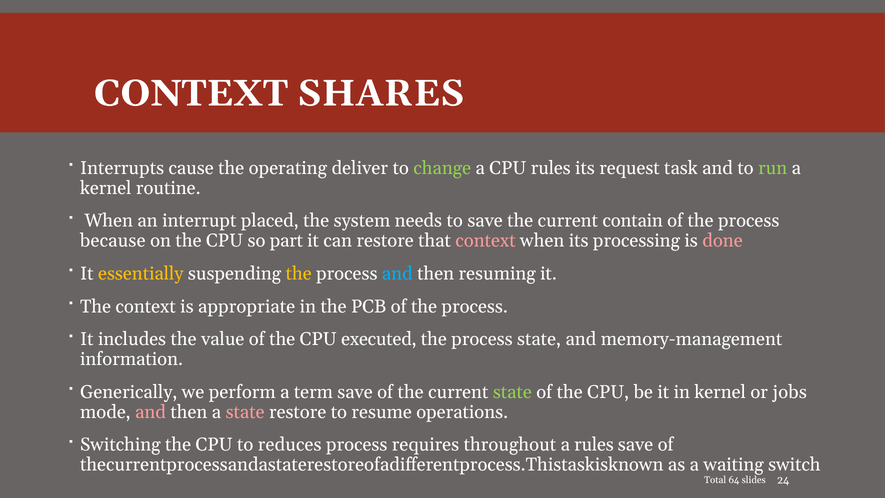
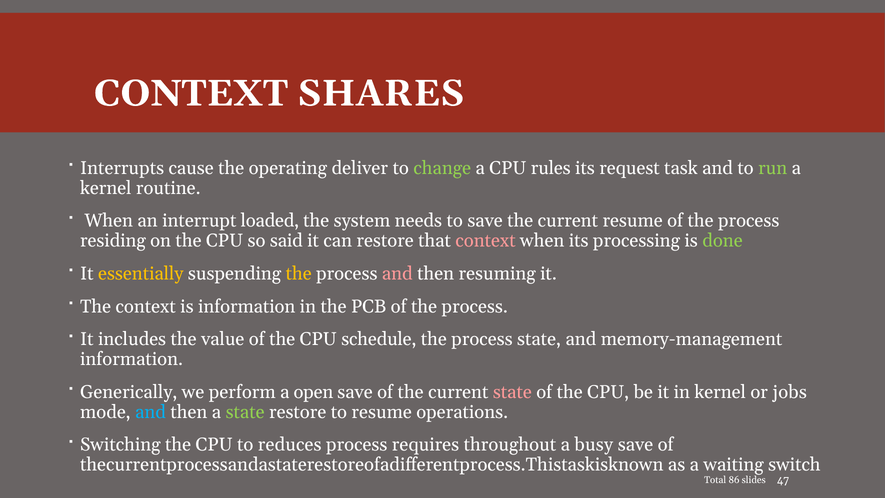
placed: placed -> loaded
current contain: contain -> resume
because: because -> residing
part: part -> said
done colour: pink -> light green
and at (397, 274) colour: light blue -> pink
is appropriate: appropriate -> information
executed: executed -> schedule
term: term -> open
state at (512, 392) colour: light green -> pink
and at (151, 412) colour: pink -> light blue
state at (245, 412) colour: pink -> light green
a rules: rules -> busy
64: 64 -> 86
24: 24 -> 47
